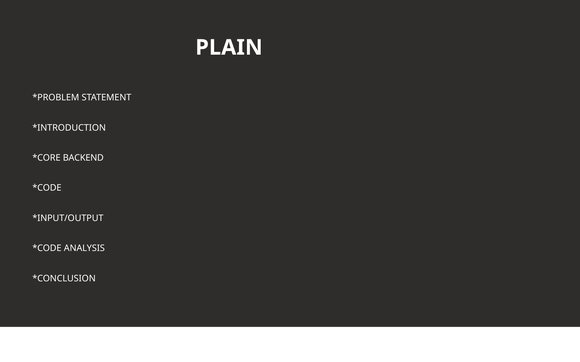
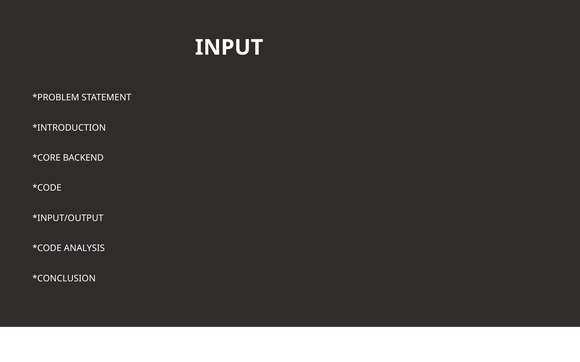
PLAIN: PLAIN -> INPUT
